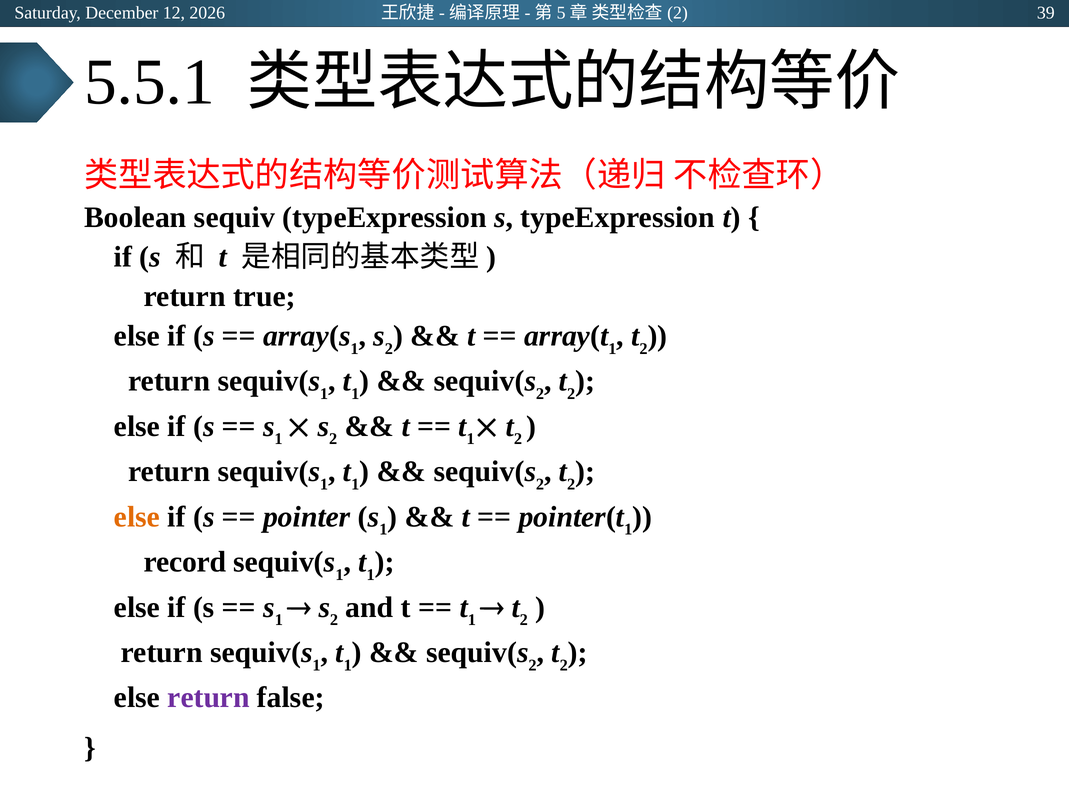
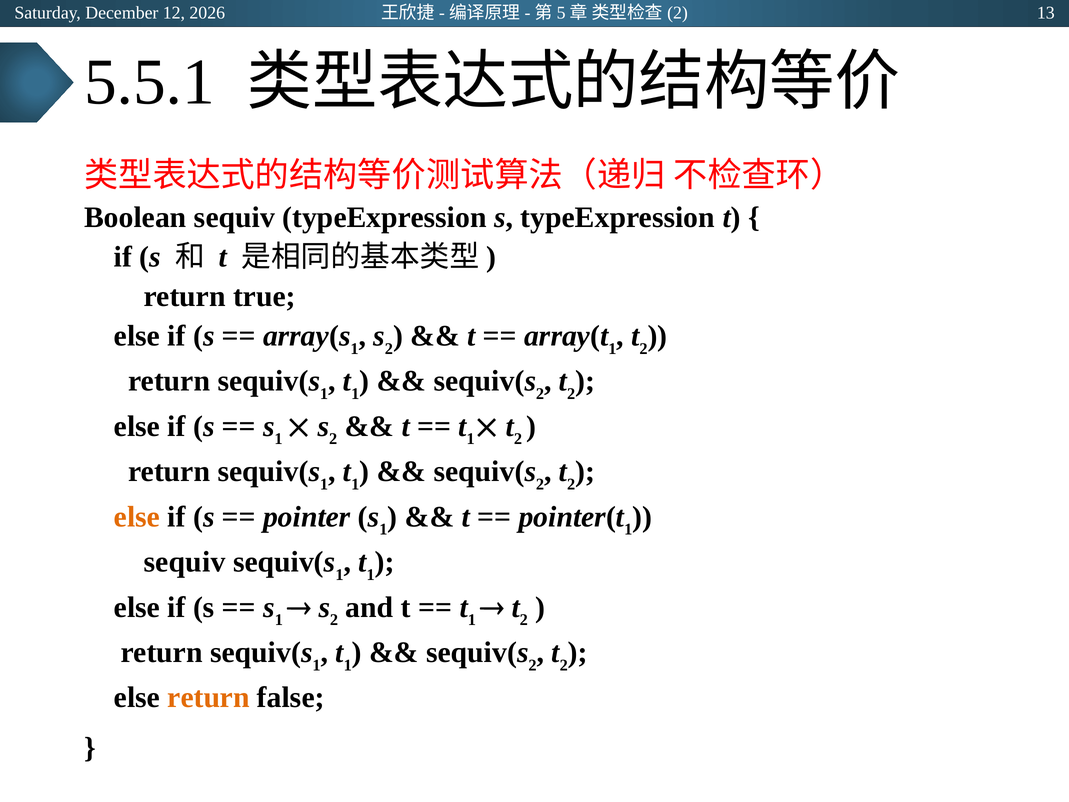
39: 39 -> 13
record at (185, 562): record -> sequiv
return at (209, 697) colour: purple -> orange
